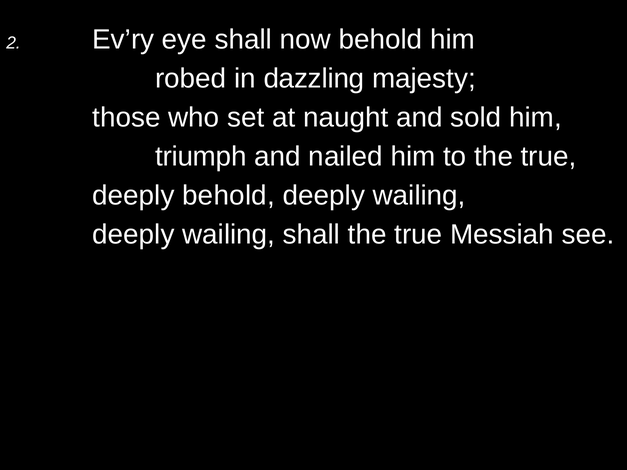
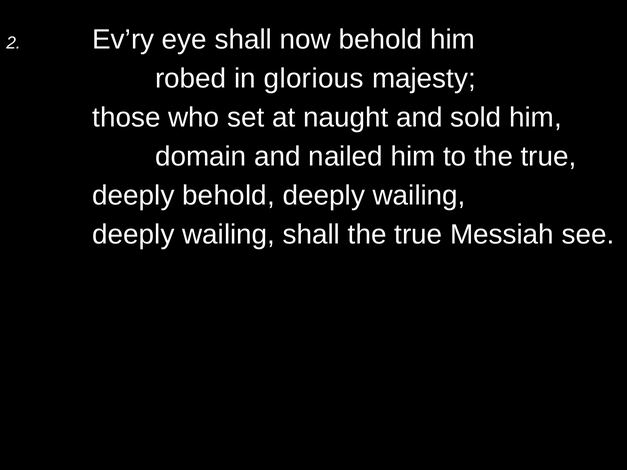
dazzling: dazzling -> glorious
triumph: triumph -> domain
